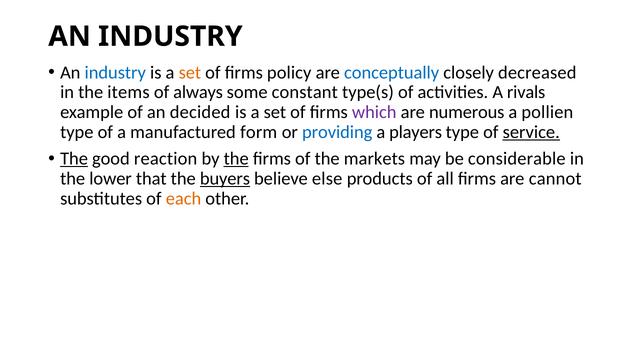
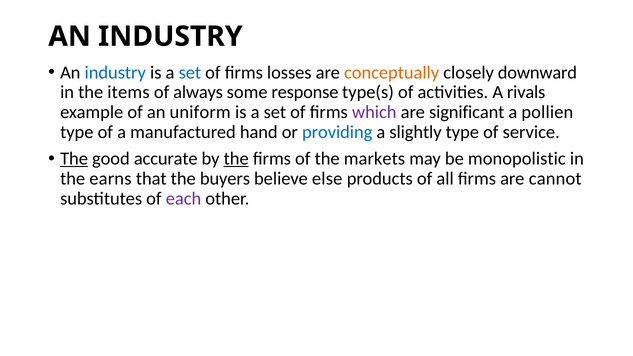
set at (190, 72) colour: orange -> blue
policy: policy -> losses
conceptually colour: blue -> orange
decreased: decreased -> downward
constant: constant -> response
decided: decided -> uniform
numerous: numerous -> significant
form: form -> hand
players: players -> slightly
service underline: present -> none
reaction: reaction -> accurate
considerable: considerable -> monopolistic
lower: lower -> earns
buyers underline: present -> none
each colour: orange -> purple
